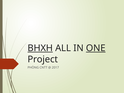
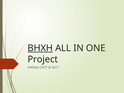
ONE underline: present -> none
